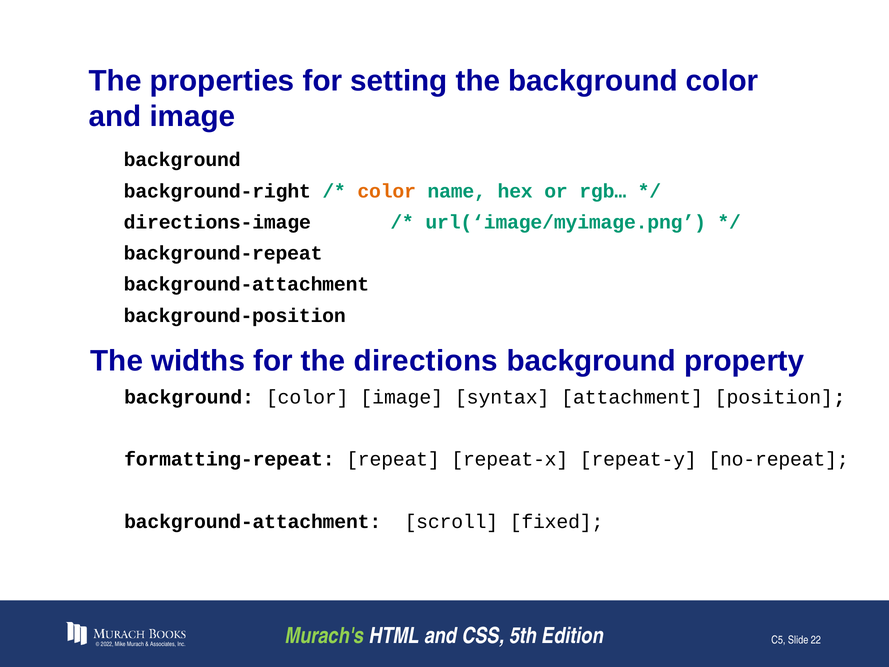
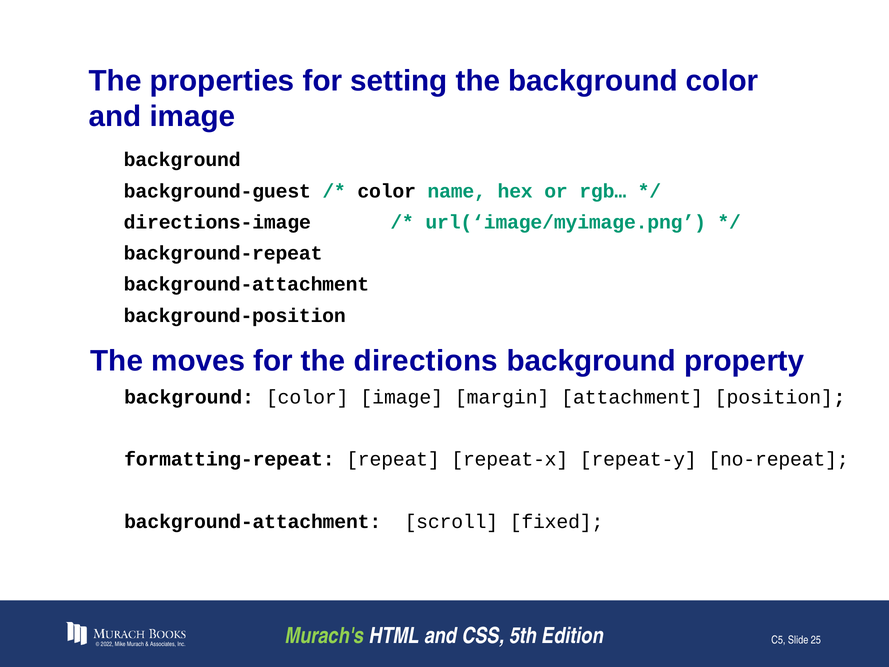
background-right: background-right -> background-guest
color at (387, 191) colour: orange -> black
widths: widths -> moves
syntax: syntax -> margin
22: 22 -> 25
